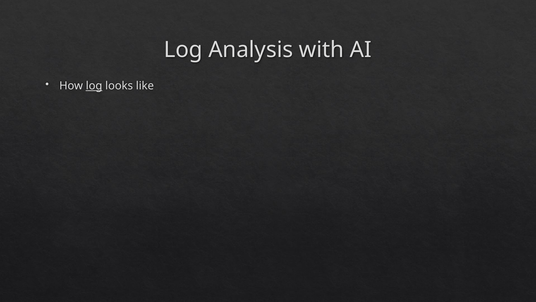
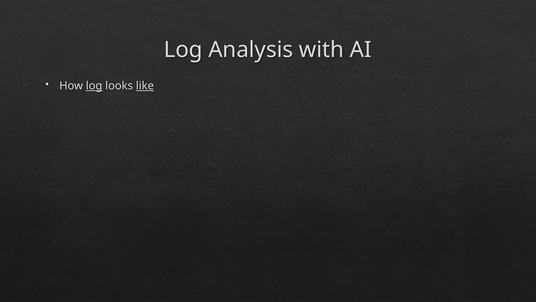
like underline: none -> present
